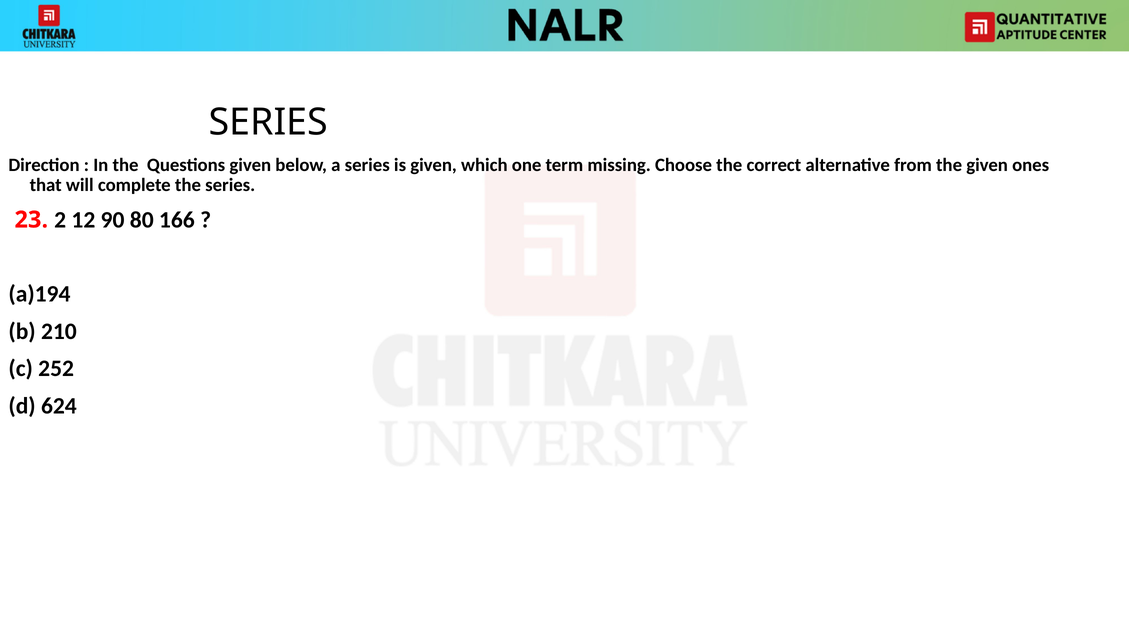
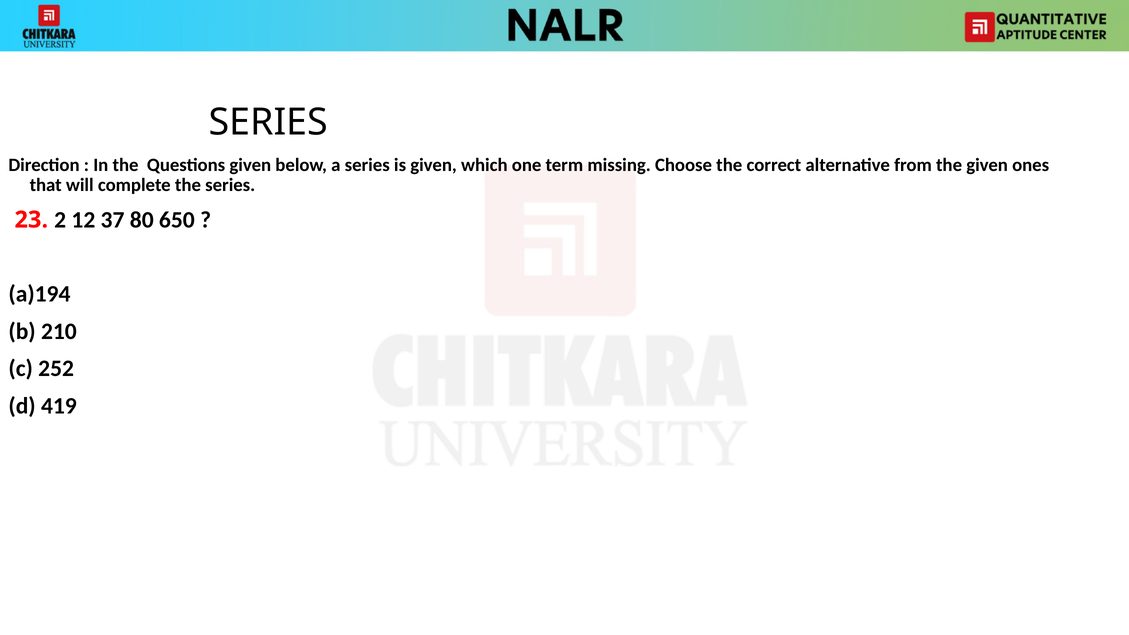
90: 90 -> 37
166: 166 -> 650
624: 624 -> 419
